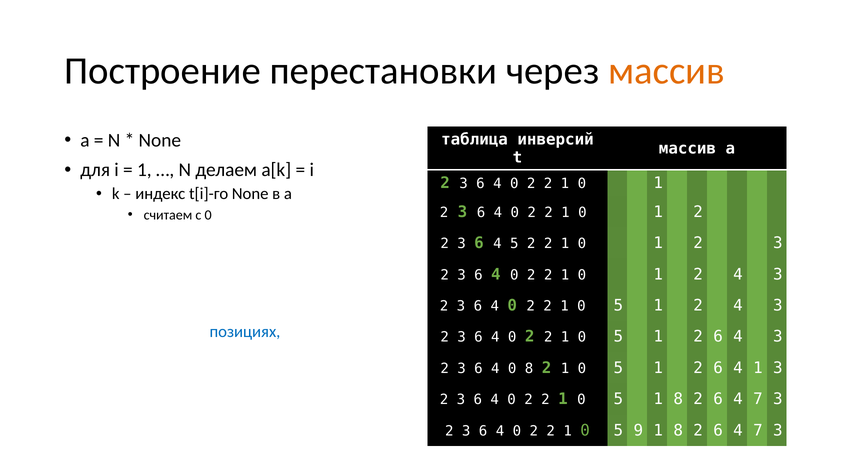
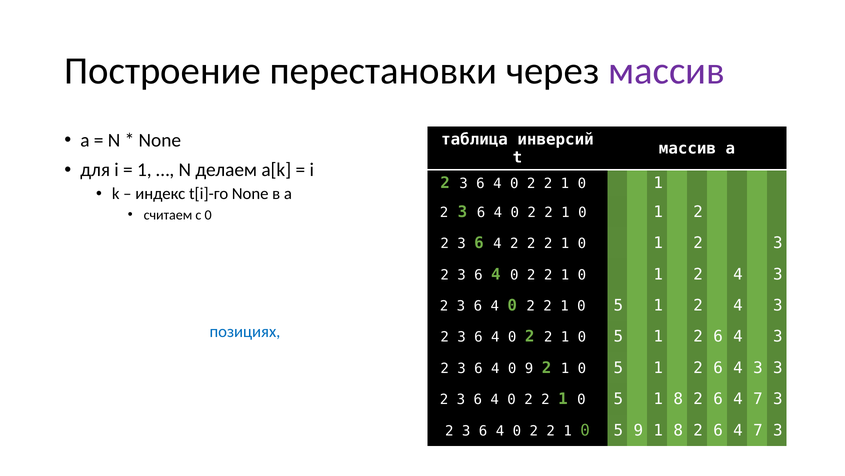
массив at (666, 71) colour: orange -> purple
4 5: 5 -> 2
0 8: 8 -> 9
1 at (758, 367): 1 -> 3
